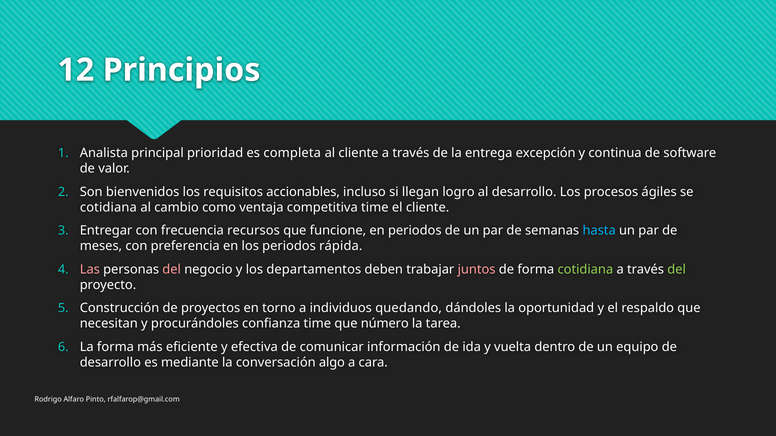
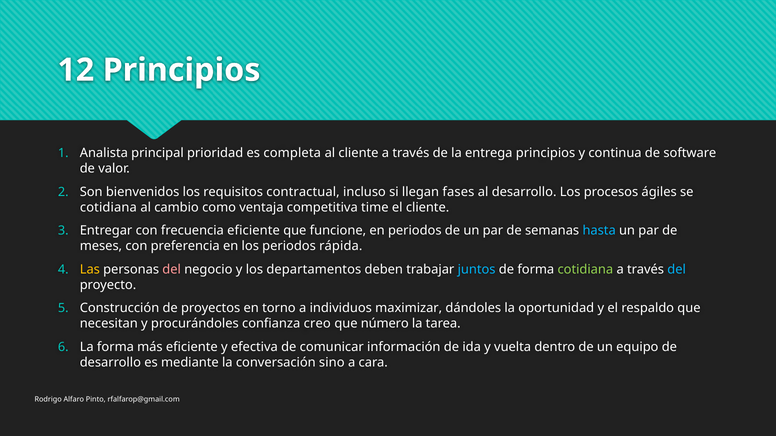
entrega excepción: excepción -> principios
accionables: accionables -> contractual
logro: logro -> fases
frecuencia recursos: recursos -> eficiente
Las colour: pink -> yellow
juntos colour: pink -> light blue
del at (677, 270) colour: light green -> light blue
quedando: quedando -> maximizar
confianza time: time -> creo
algo: algo -> sino
